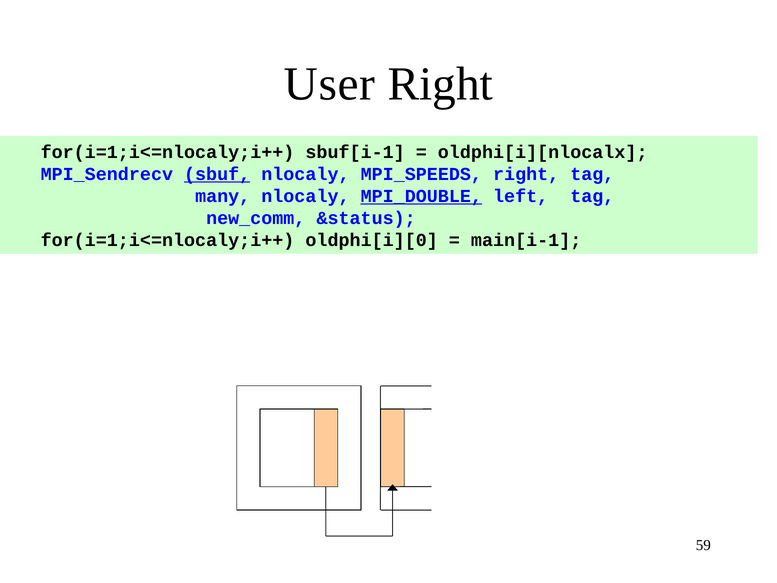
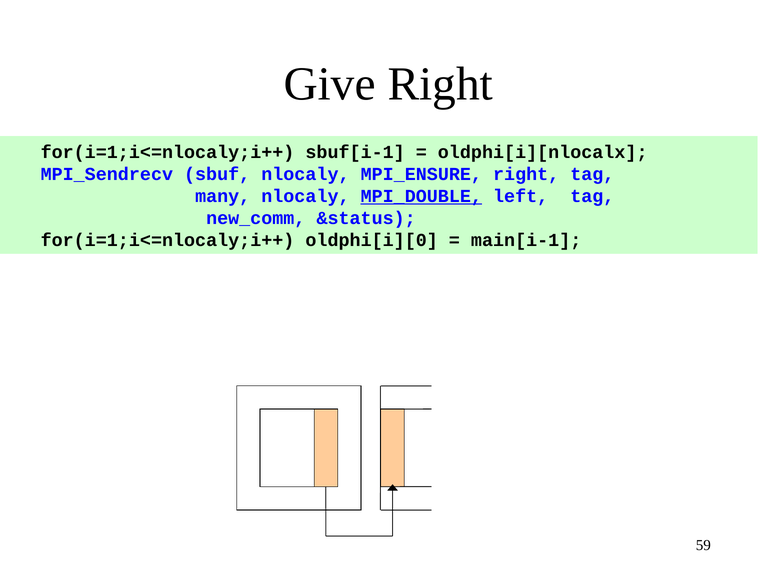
User: User -> Give
sbuf underline: present -> none
MPI_SPEEDS: MPI_SPEEDS -> MPI_ENSURE
